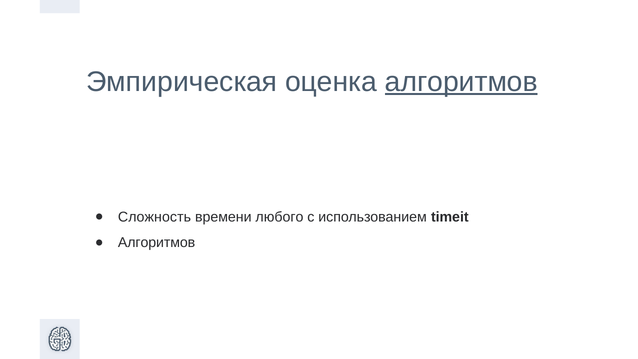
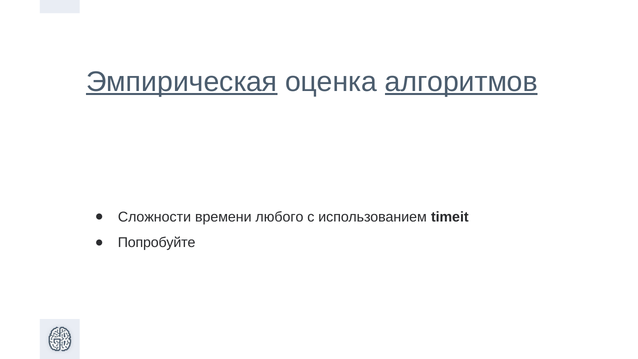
Эмпирическая underline: none -> present
Сложность: Сложность -> Сложности
Алгоритмов at (157, 243): Алгоритмов -> Попробуйте
